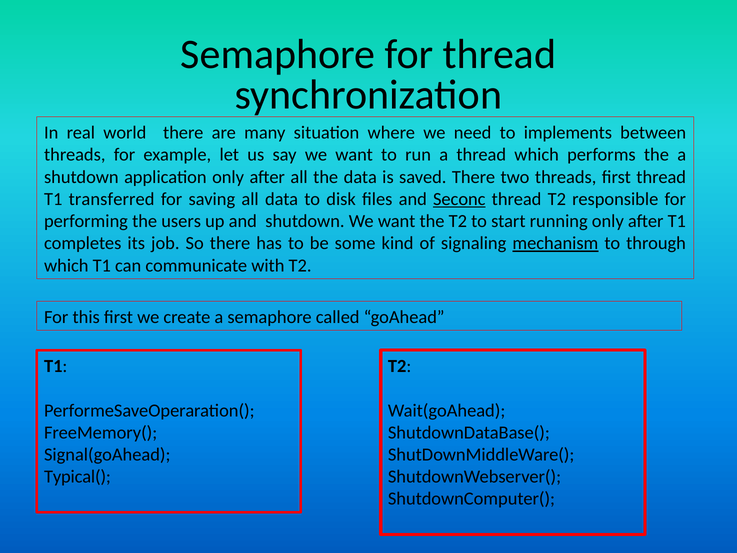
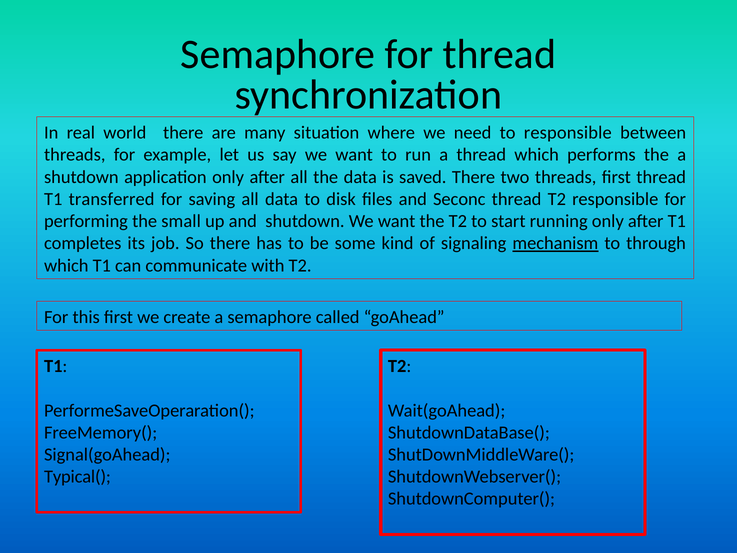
to implements: implements -> responsible
Seconc underline: present -> none
users: users -> small
